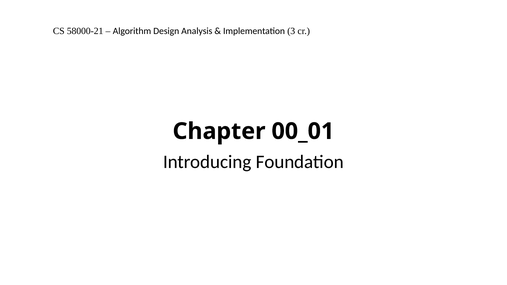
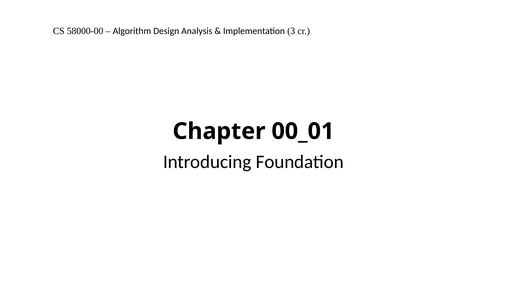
58000-21: 58000-21 -> 58000-00
